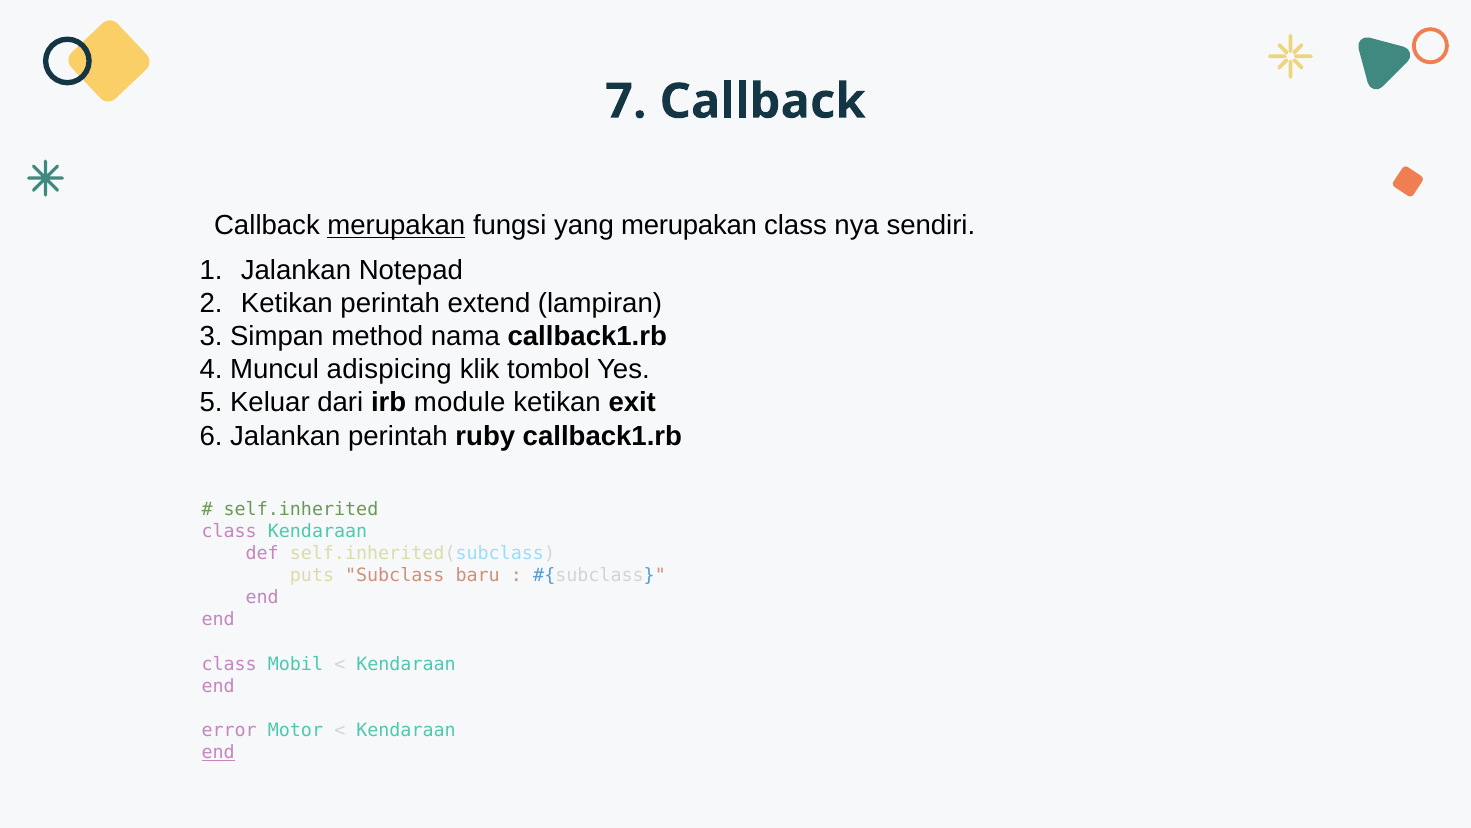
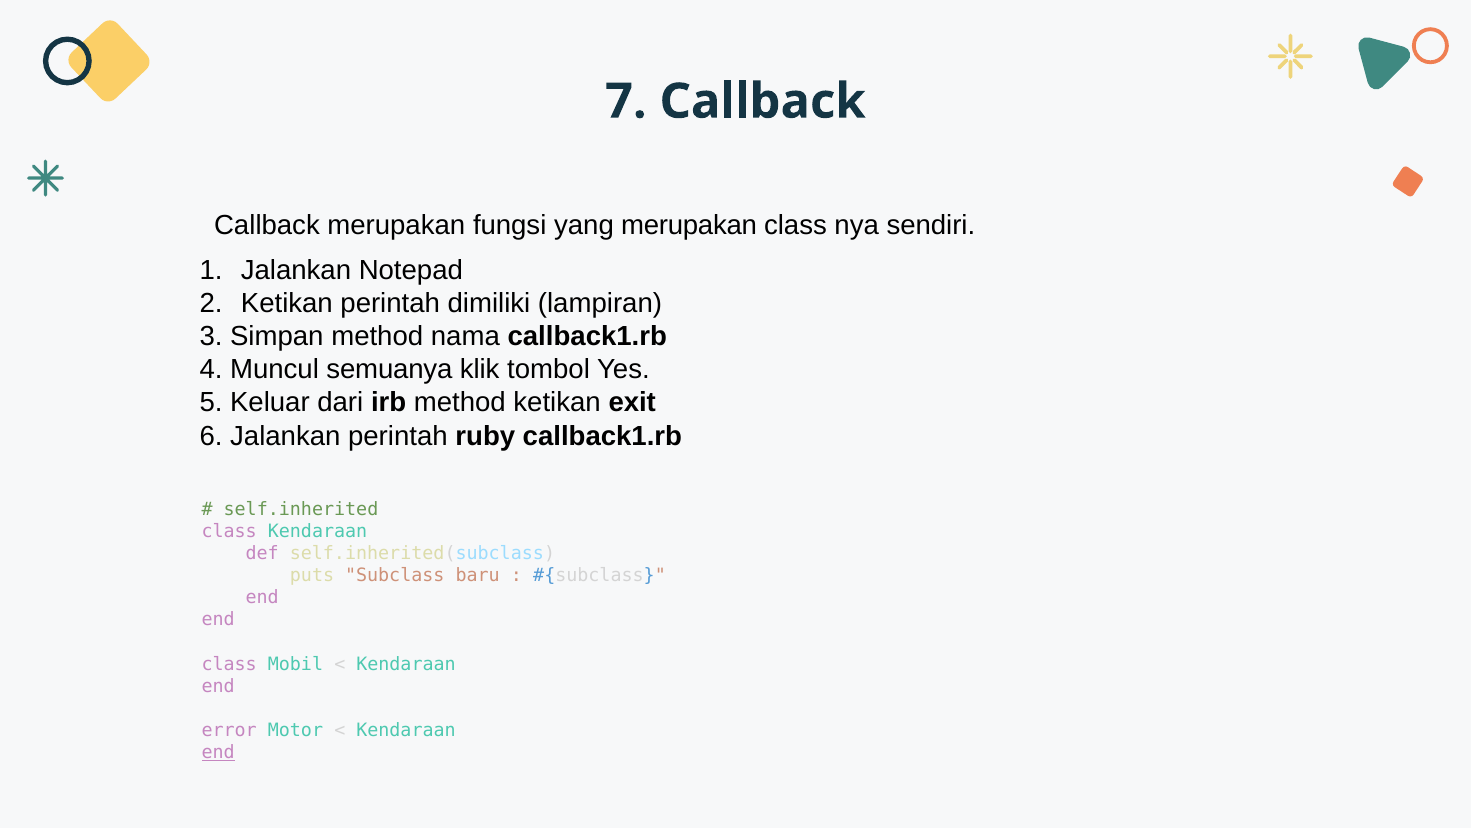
merupakan at (396, 226) underline: present -> none
extend: extend -> dimiliki
adispicing: adispicing -> semuanya
irb module: module -> method
